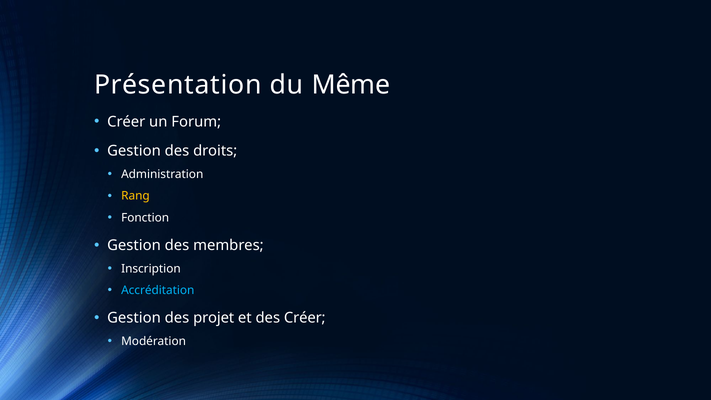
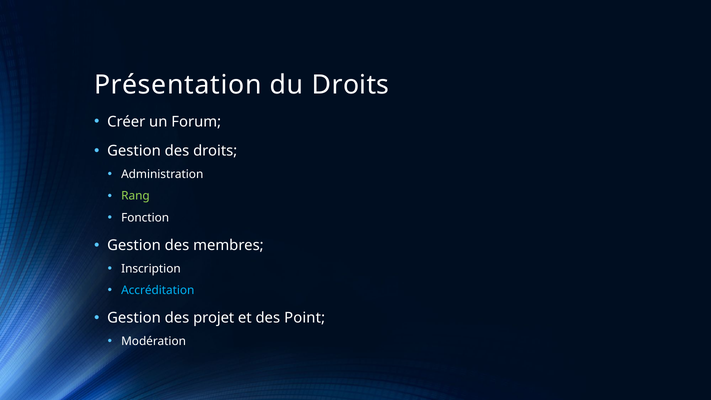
du Même: Même -> Droits
Rang colour: yellow -> light green
des Créer: Créer -> Point
